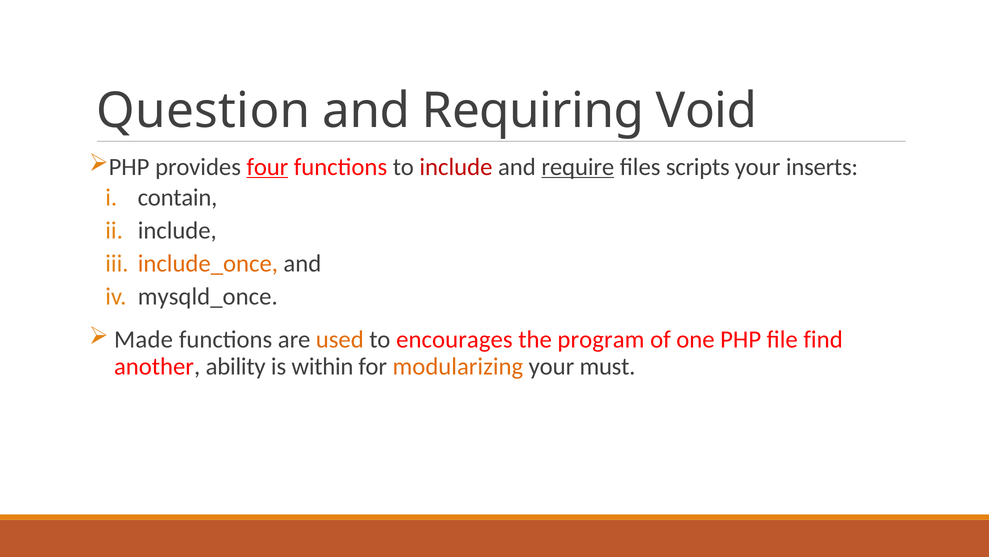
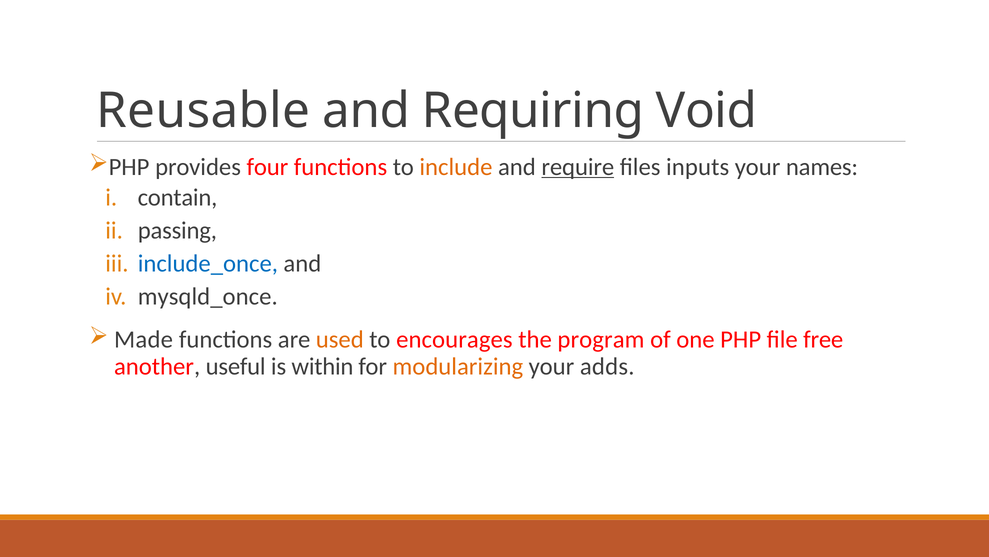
Question: Question -> Reusable
four underline: present -> none
include at (456, 167) colour: red -> orange
scripts: scripts -> inputs
inserts: inserts -> names
include at (177, 230): include -> passing
include_once colour: orange -> blue
find: find -> free
ability: ability -> useful
must: must -> adds
